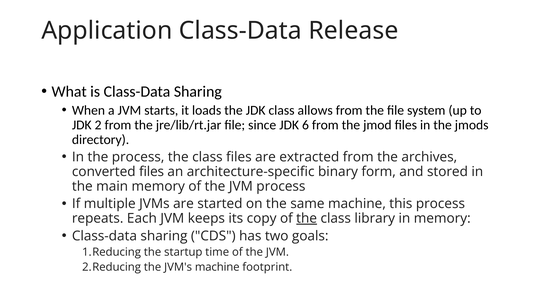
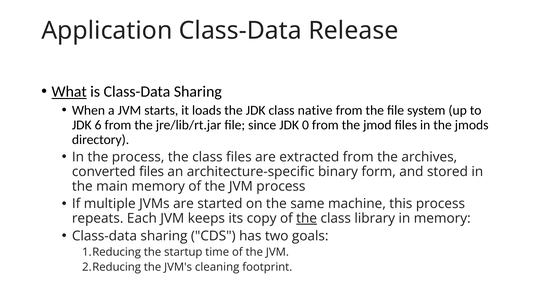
What underline: none -> present
allows: allows -> native
2: 2 -> 6
6: 6 -> 0
JVM's machine: machine -> cleaning
